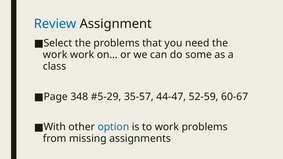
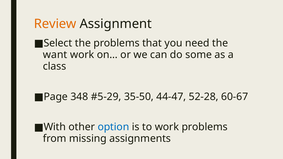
Review colour: blue -> orange
work at (55, 55): work -> want
35-57: 35-57 -> 35-50
52-59: 52-59 -> 52-28
